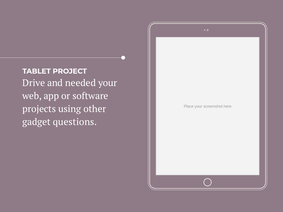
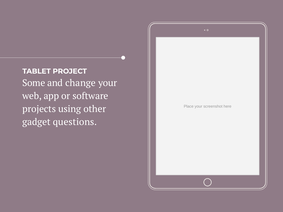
Drive: Drive -> Some
needed: needed -> change
